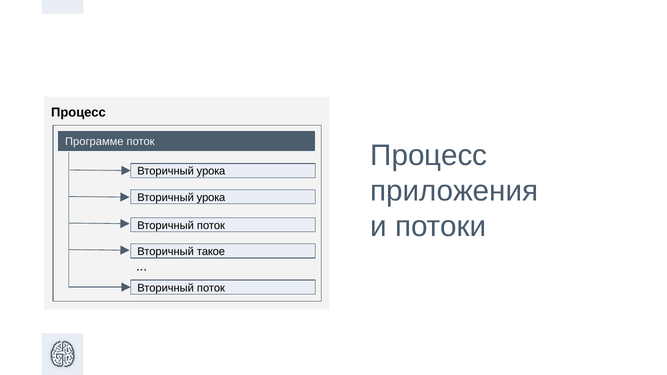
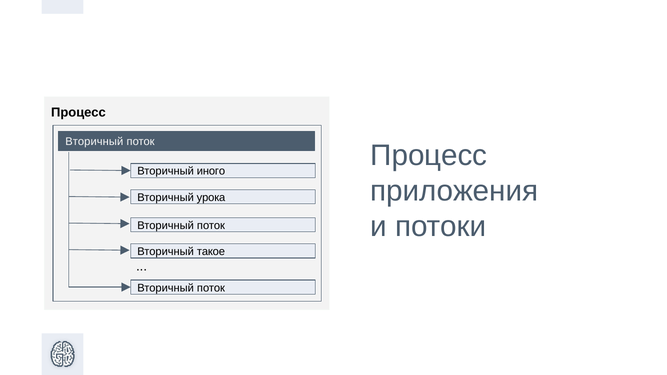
Программе at (94, 142): Программе -> Вторичный
урока at (211, 171): урока -> иного
